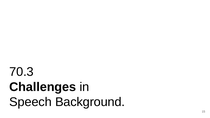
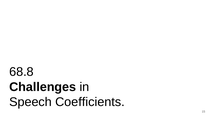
70.3: 70.3 -> 68.8
Background: Background -> Coefficients
